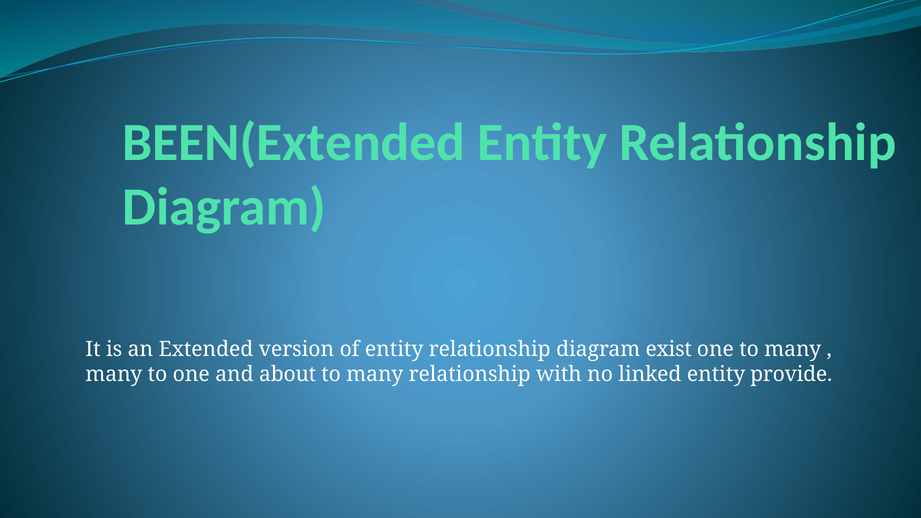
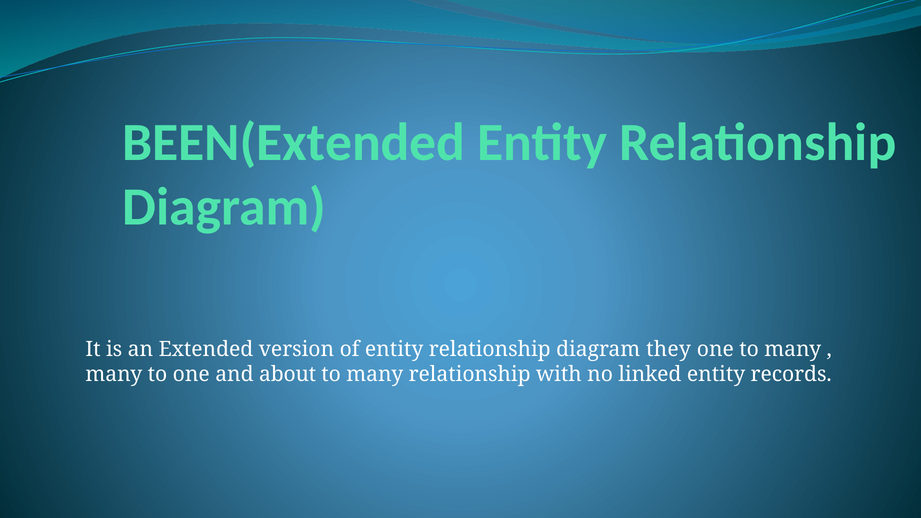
exist: exist -> they
provide: provide -> records
